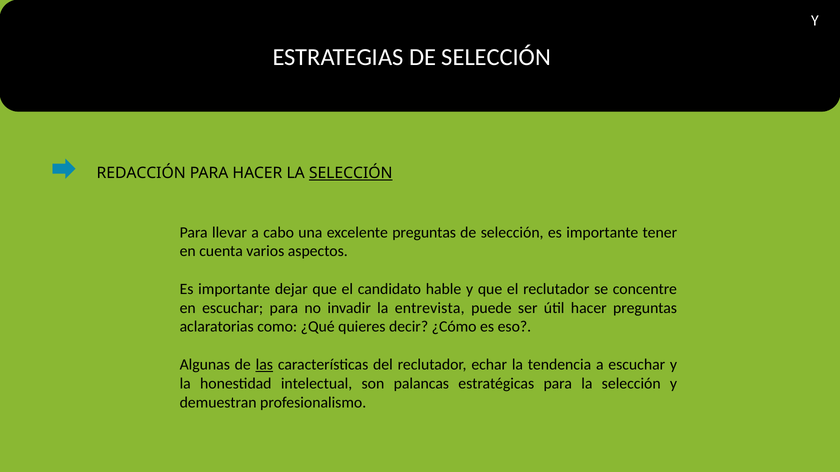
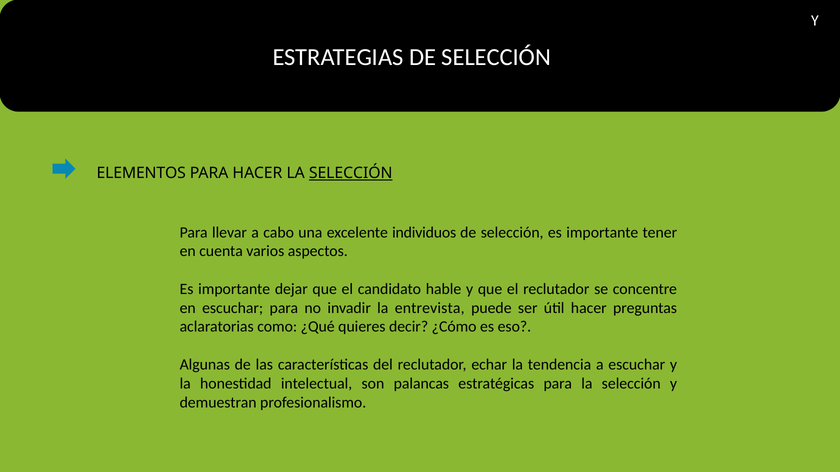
REDACCIÓN: REDACCIÓN -> ELEMENTOS
excelente preguntas: preguntas -> individuos
las underline: present -> none
